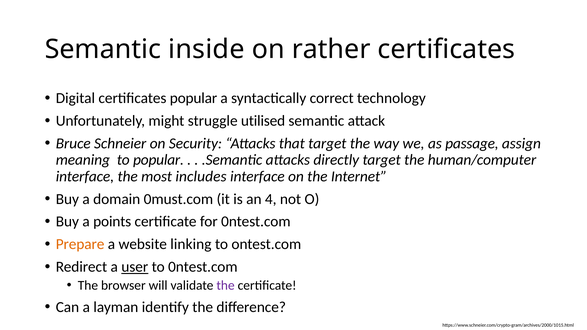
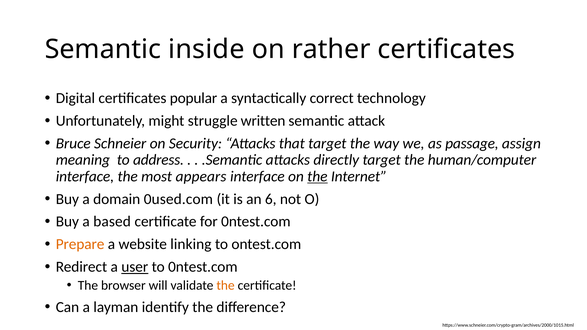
utilised: utilised -> written
to popular: popular -> address
includes: includes -> appears
the at (317, 176) underline: none -> present
0must.com: 0must.com -> 0used.com
4: 4 -> 6
points: points -> based
the at (226, 286) colour: purple -> orange
